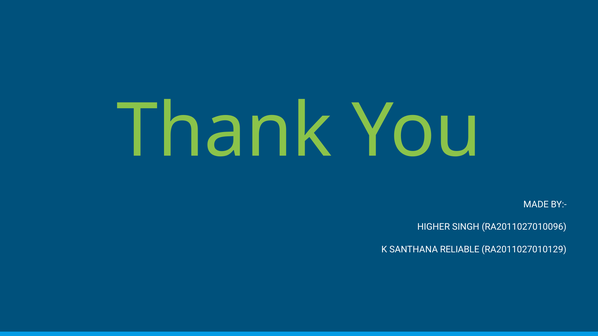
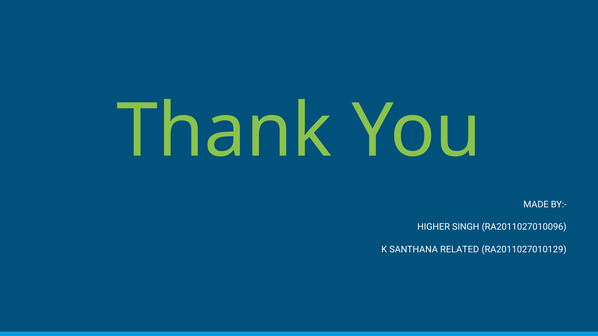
RELIABLE: RELIABLE -> RELATED
